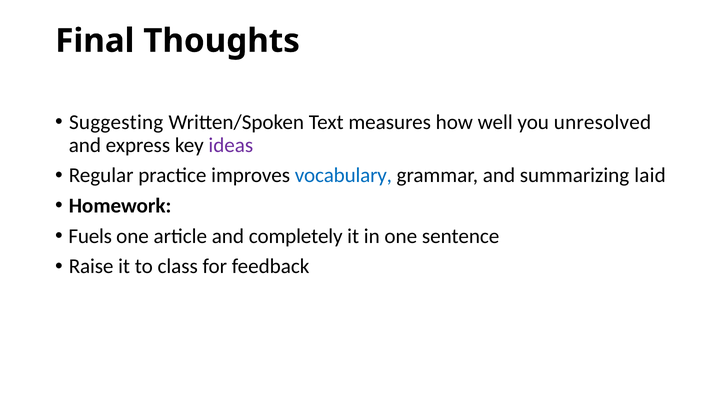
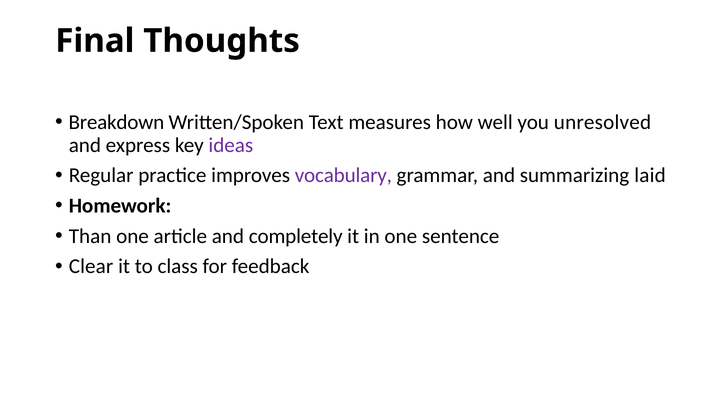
Suggesting: Suggesting -> Breakdown
vocabulary colour: blue -> purple
Fuels: Fuels -> Than
Raise: Raise -> Clear
